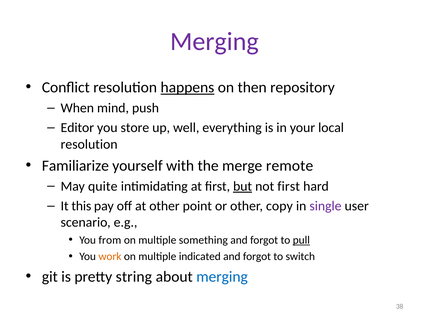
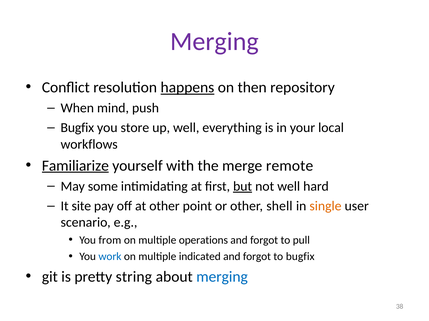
Editor at (77, 128): Editor -> Bugfix
resolution at (89, 145): resolution -> workflows
Familiarize underline: none -> present
quite: quite -> some
not first: first -> well
this: this -> site
copy: copy -> shell
single colour: purple -> orange
something: something -> operations
pull underline: present -> none
work colour: orange -> blue
to switch: switch -> bugfix
